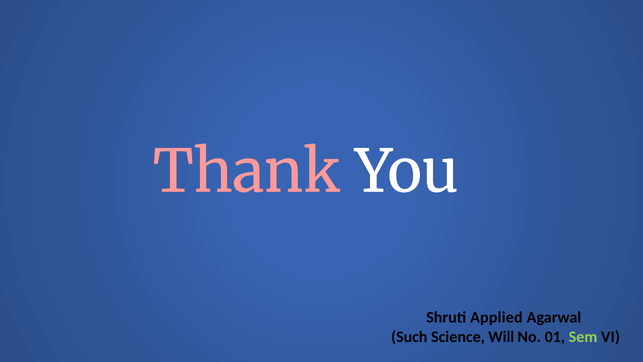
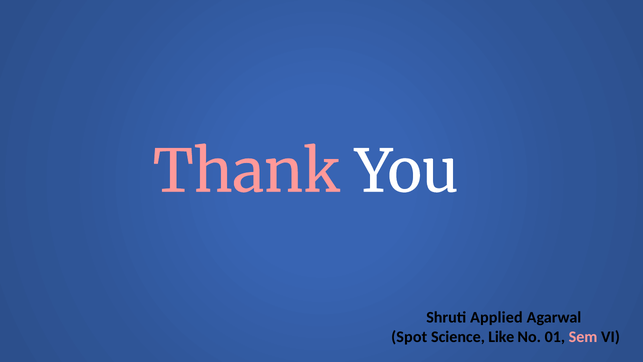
Such: Such -> Spot
Will: Will -> Like
Sem colour: light green -> pink
